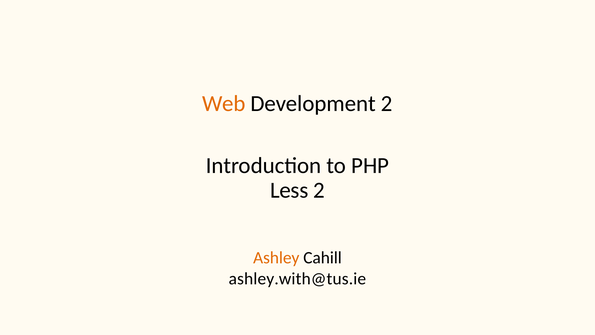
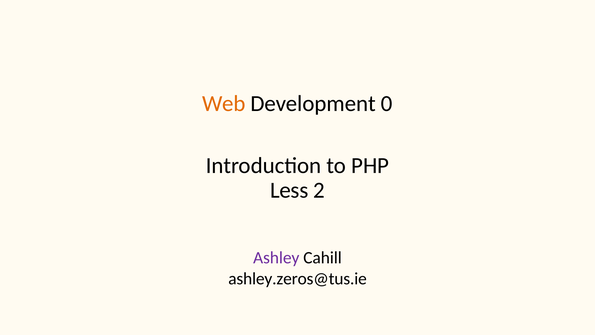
Development 2: 2 -> 0
Ashley colour: orange -> purple
ashley.with@tus.ie: ashley.with@tus.ie -> ashley.zeros@tus.ie
